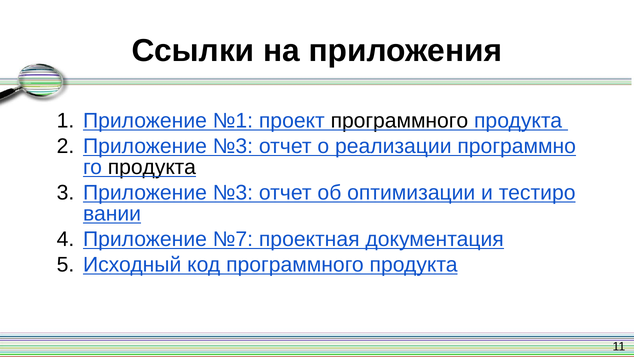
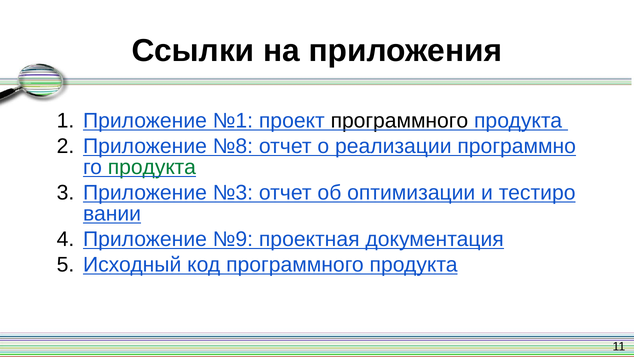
№3 at (233, 146): №3 -> №8
продукта at (152, 167) colour: black -> green
№7: №7 -> №9
